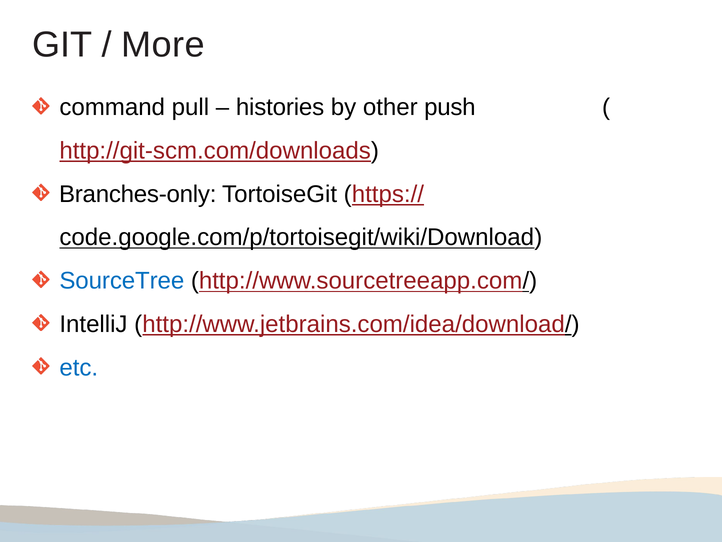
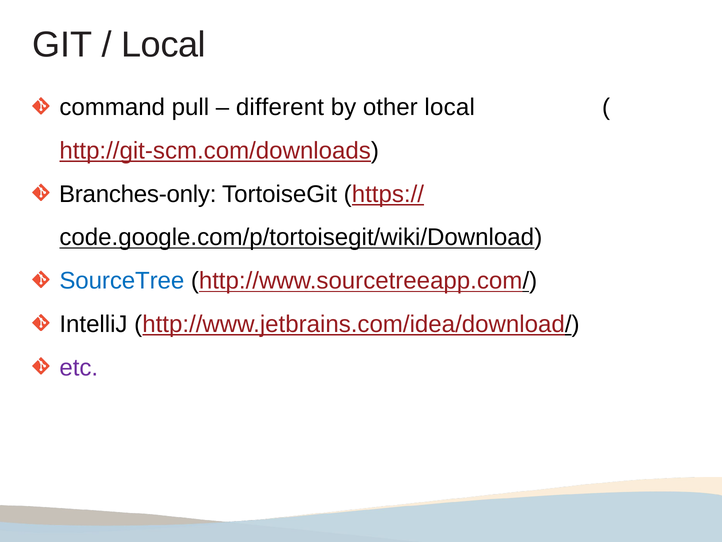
More at (163, 45): More -> Local
histories: histories -> different
other push: push -> local
etc colour: blue -> purple
